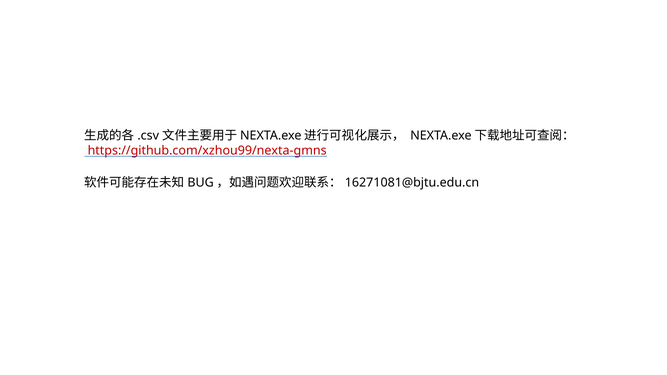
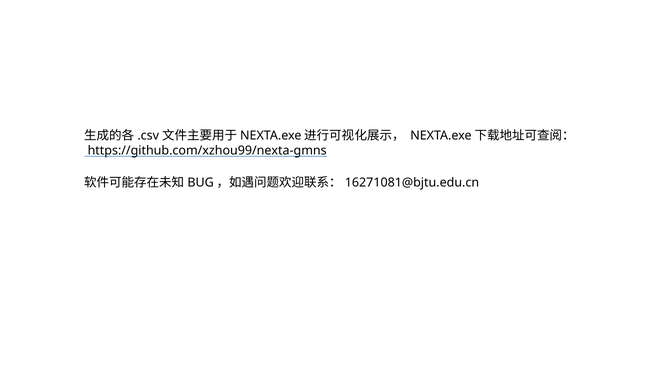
https://github.com/xzhou99/nexta-gmns colour: red -> black
